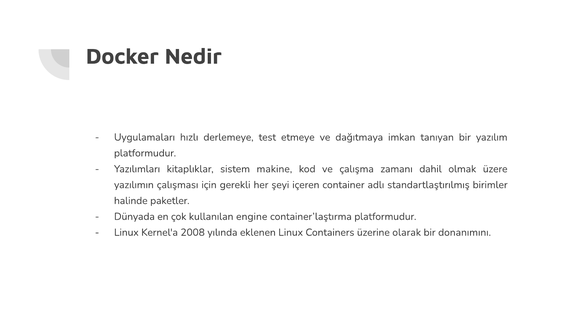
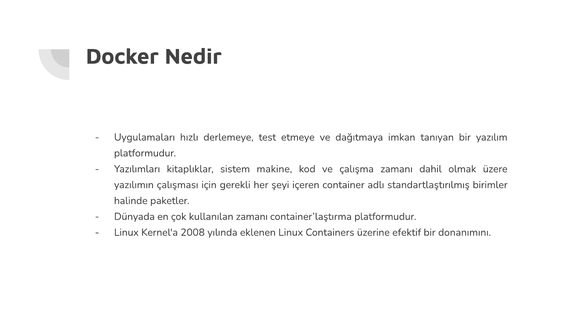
kullanılan engine: engine -> zamanı
olarak: olarak -> efektif
